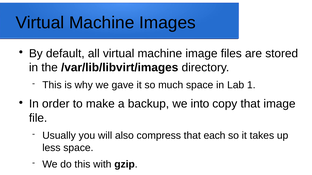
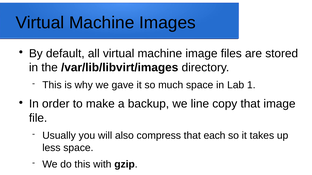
into: into -> line
